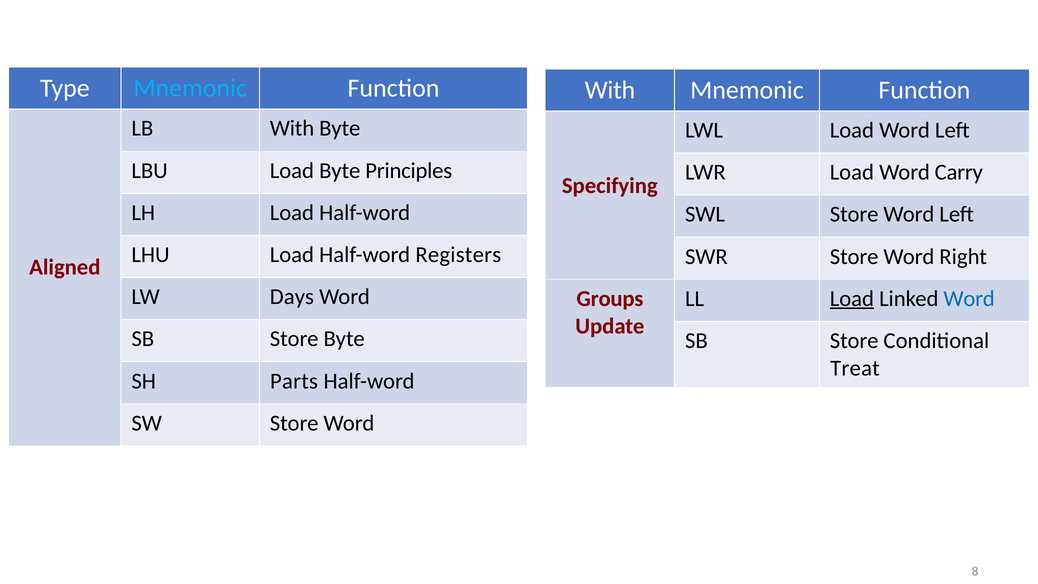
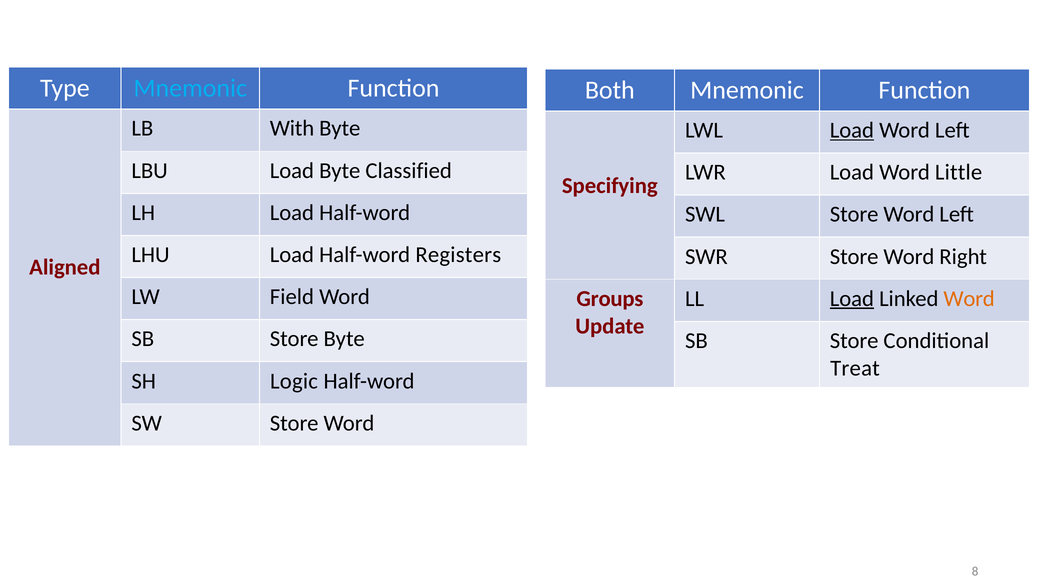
With at (610, 90): With -> Both
Load at (852, 130) underline: none -> present
Principles: Principles -> Classified
Carry: Carry -> Little
Days: Days -> Field
Word at (969, 299) colour: blue -> orange
Parts: Parts -> Logic
